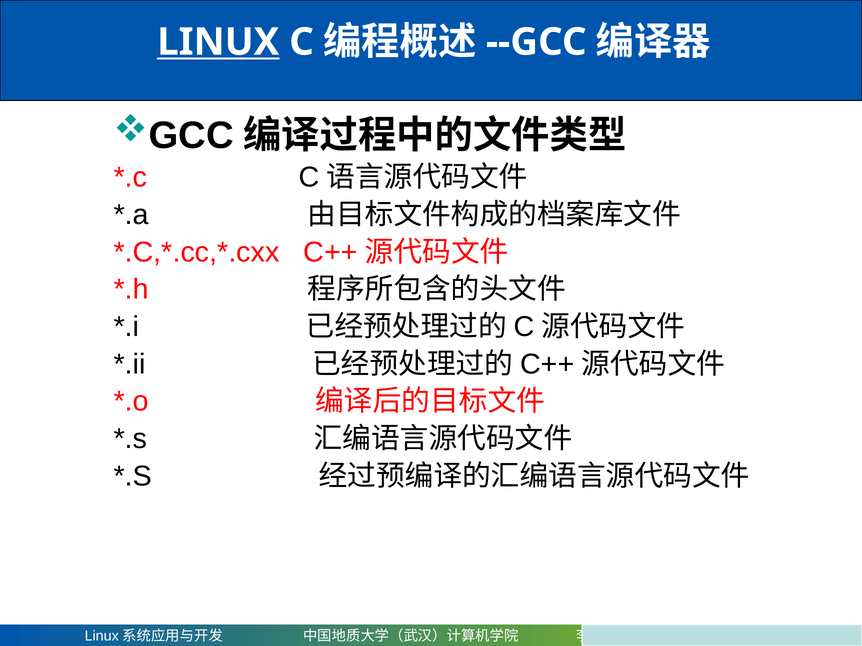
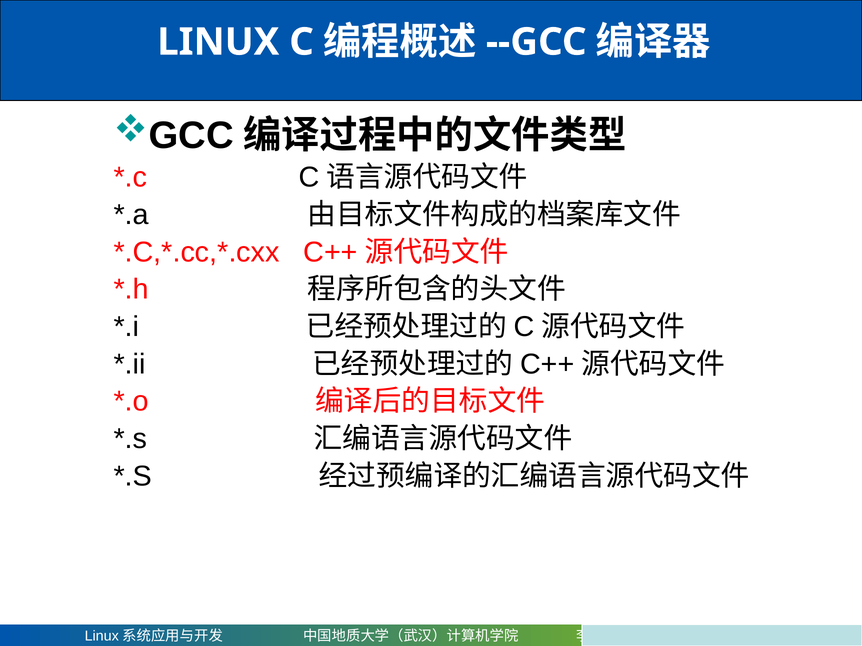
LINUX underline: present -> none
